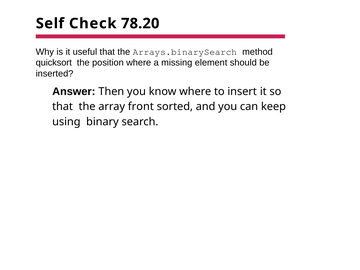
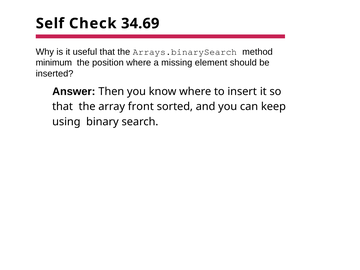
78.20: 78.20 -> 34.69
quicksort: quicksort -> minimum
